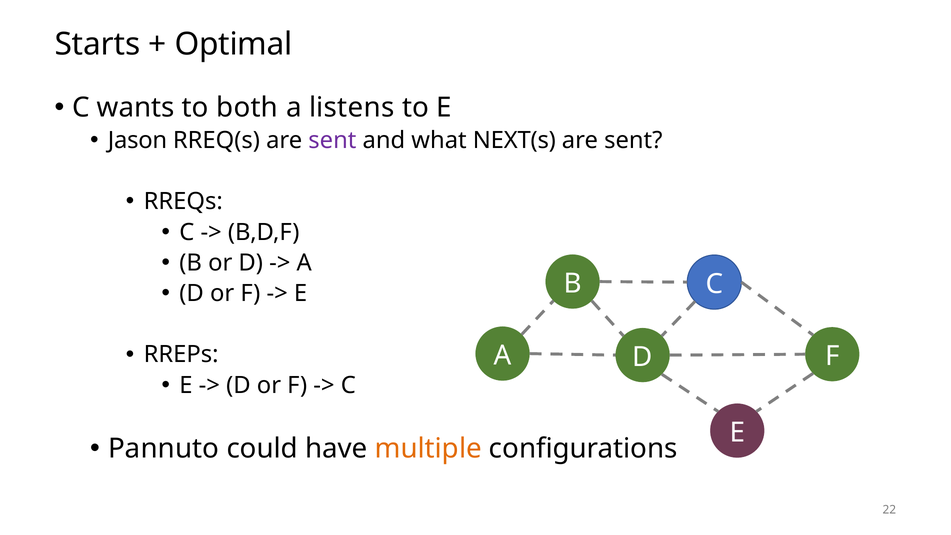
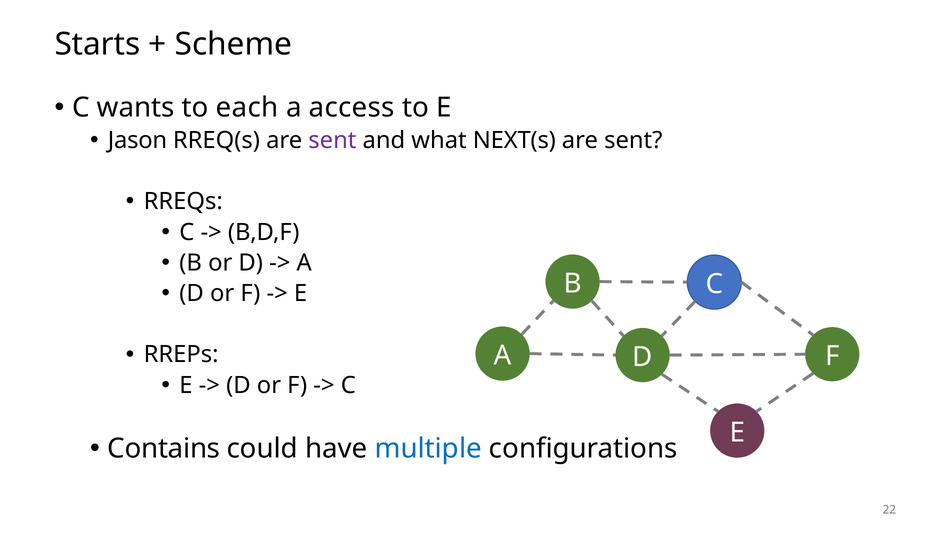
Optimal: Optimal -> Scheme
both: both -> each
listens: listens -> access
Pannuto: Pannuto -> Contains
multiple colour: orange -> blue
